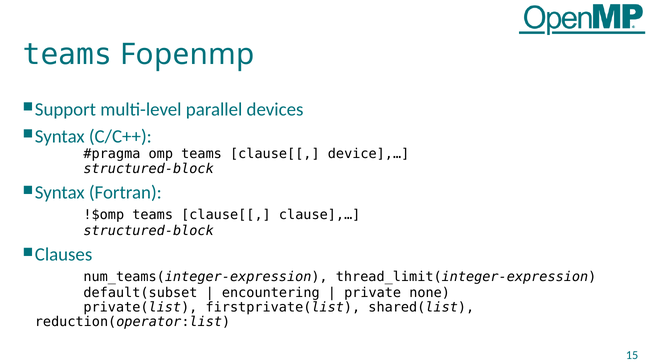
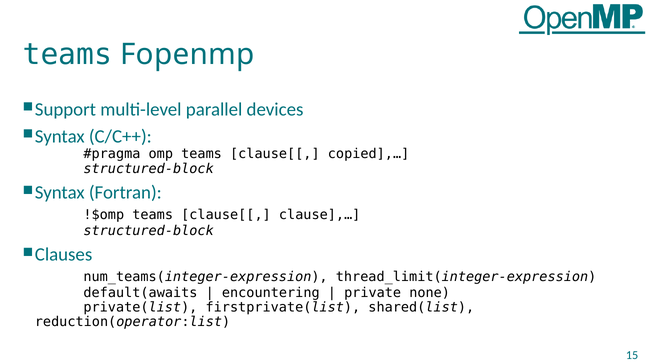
device],…: device],… -> copied],…
default(subset: default(subset -> default(awaits
